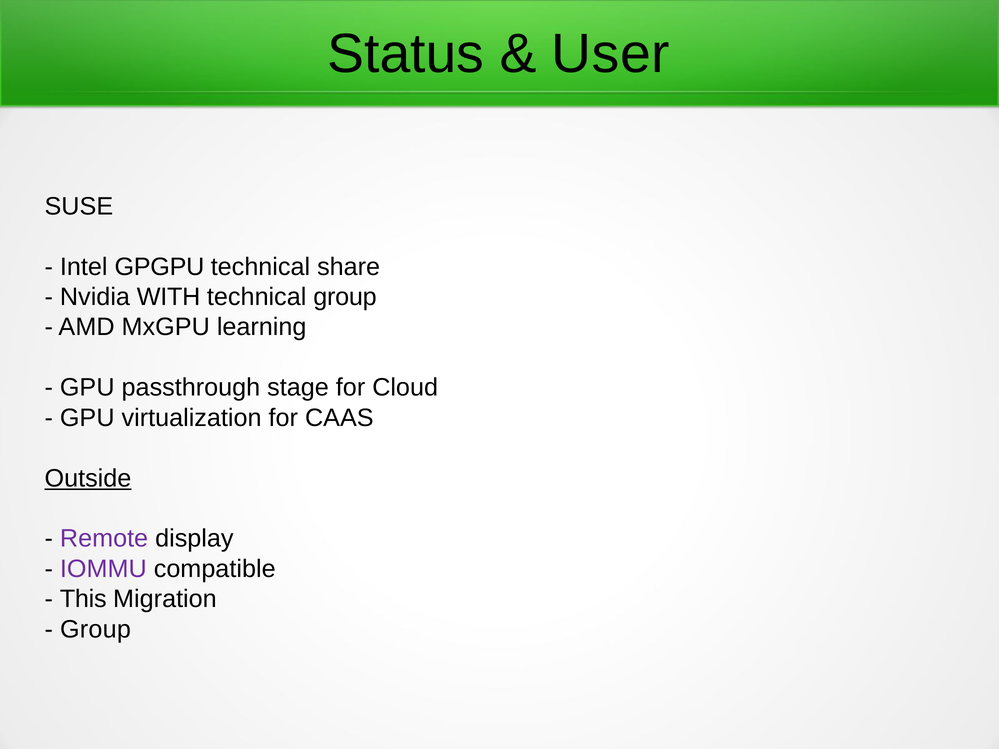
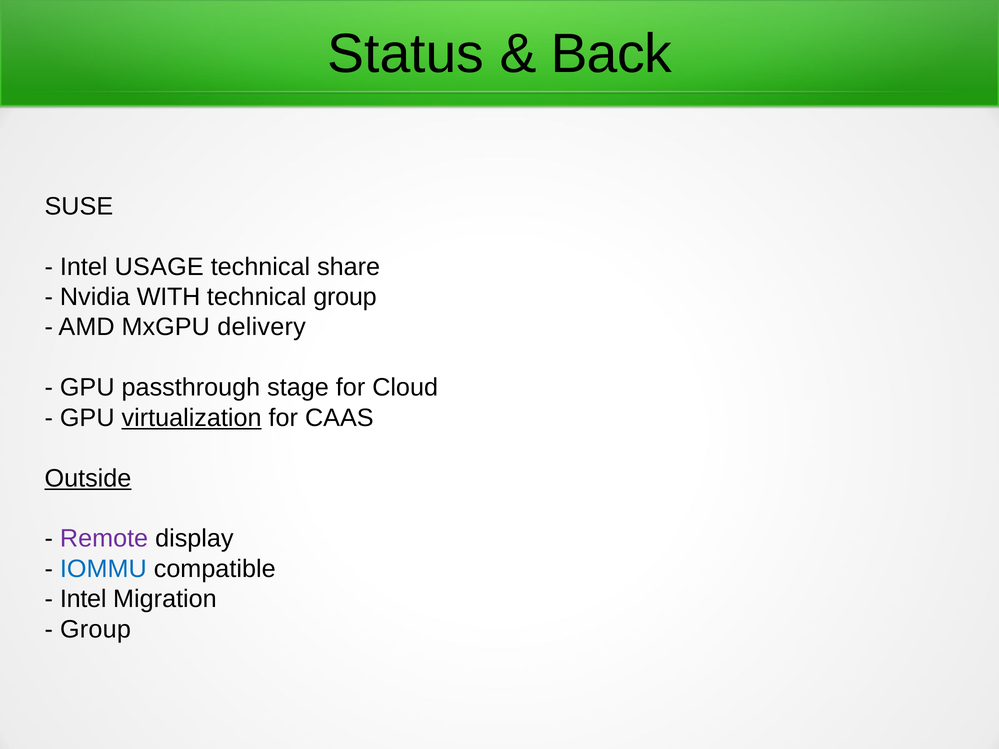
User: User -> Back
GPGPU: GPGPU -> USAGE
learning: learning -> delivery
virtualization underline: none -> present
IOMMU colour: purple -> blue
This at (83, 599): This -> Intel
